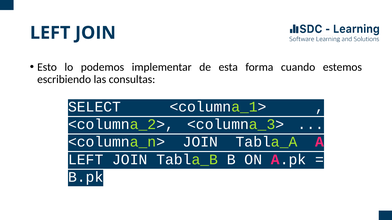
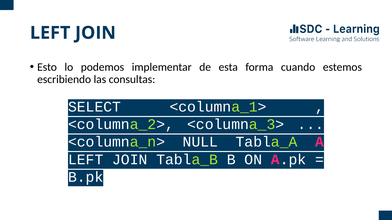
<columna_n> JOIN: JOIN -> NULL
